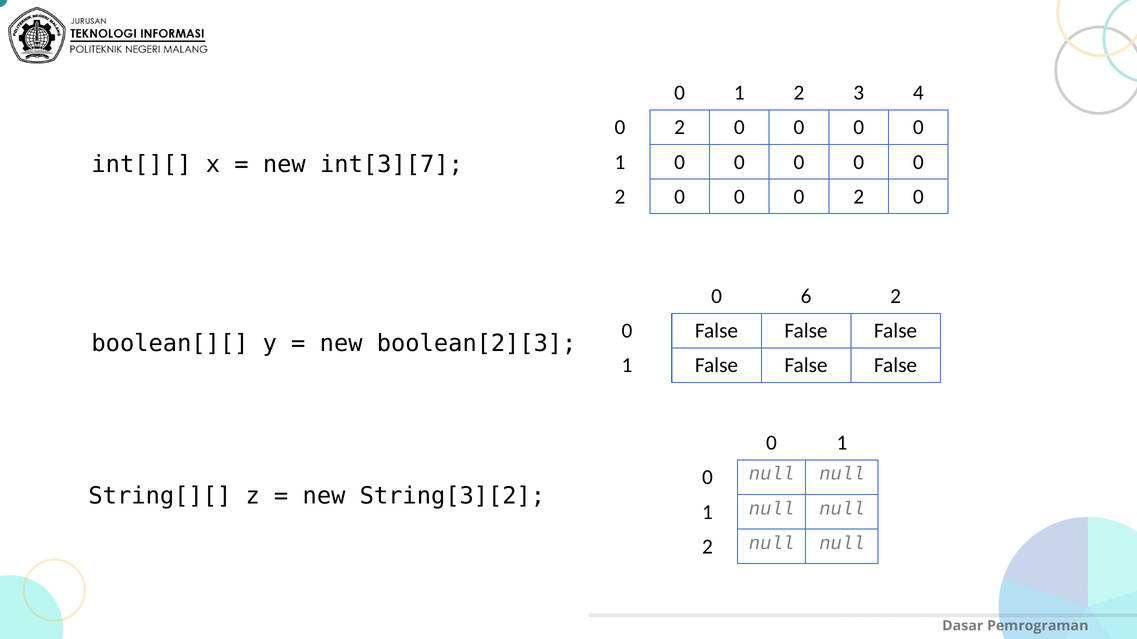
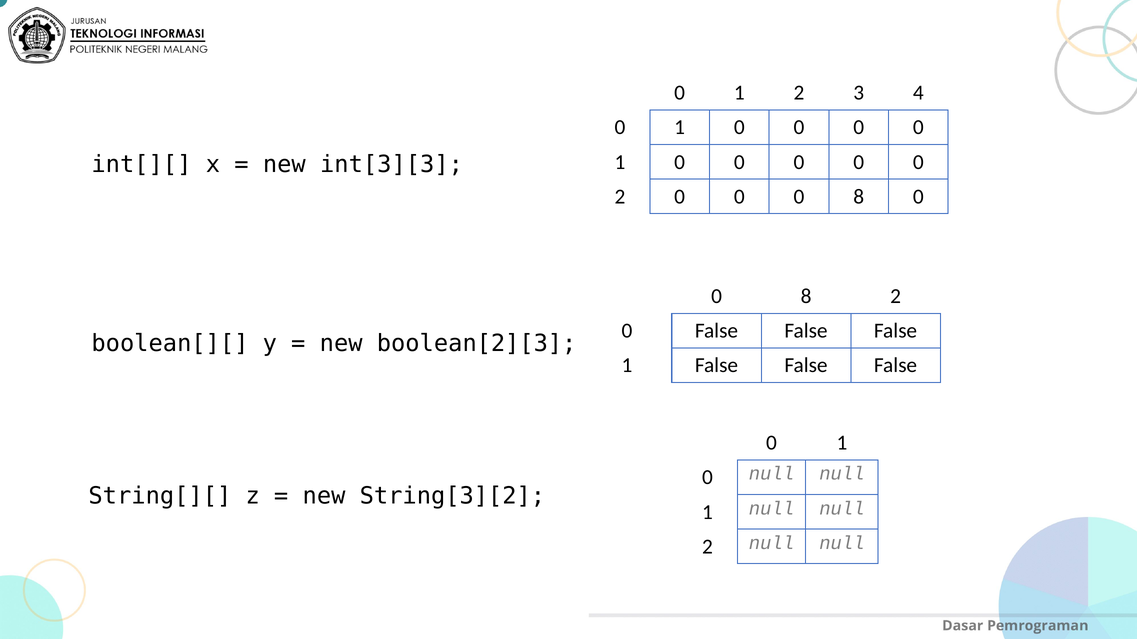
2 at (680, 128): 2 -> 1
int[3][7: int[3][7 -> int[3][3
2 at (859, 197): 2 -> 8
6 at (806, 297): 6 -> 8
